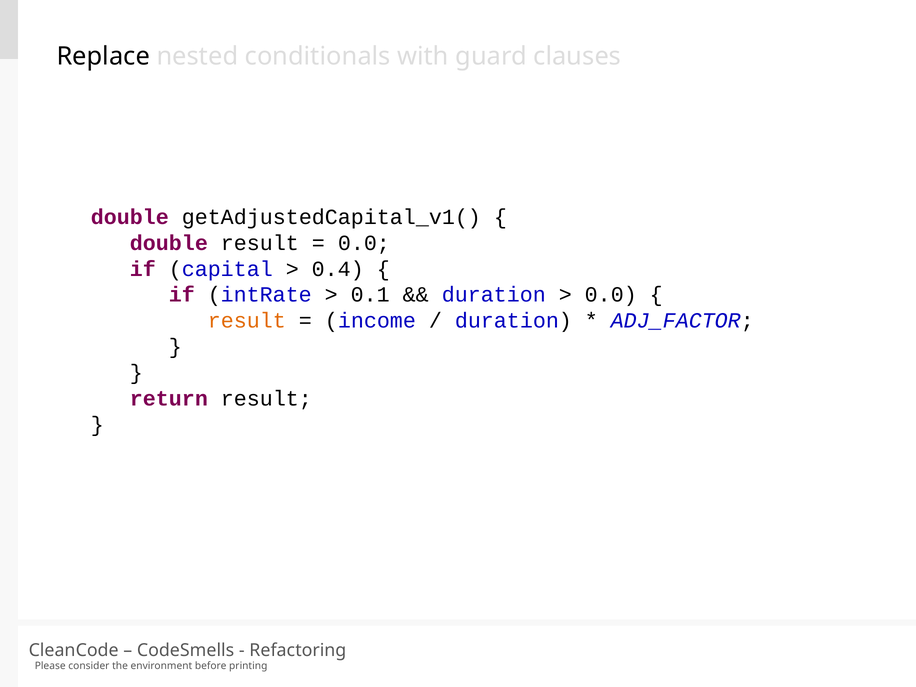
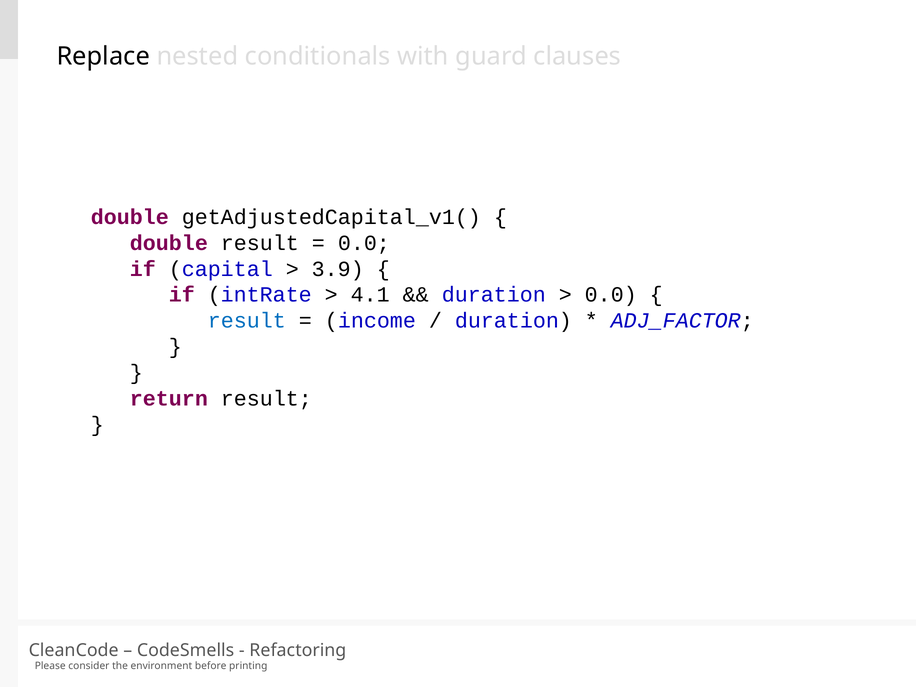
0.4: 0.4 -> 3.9
0.1: 0.1 -> 4.1
result at (247, 321) colour: orange -> blue
